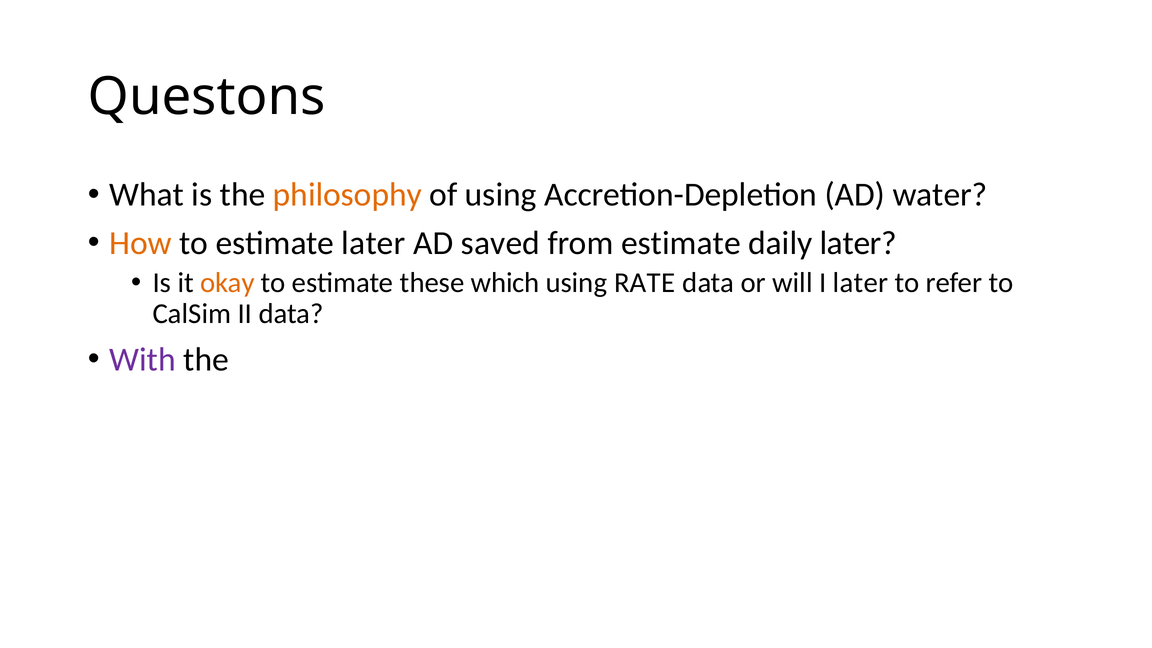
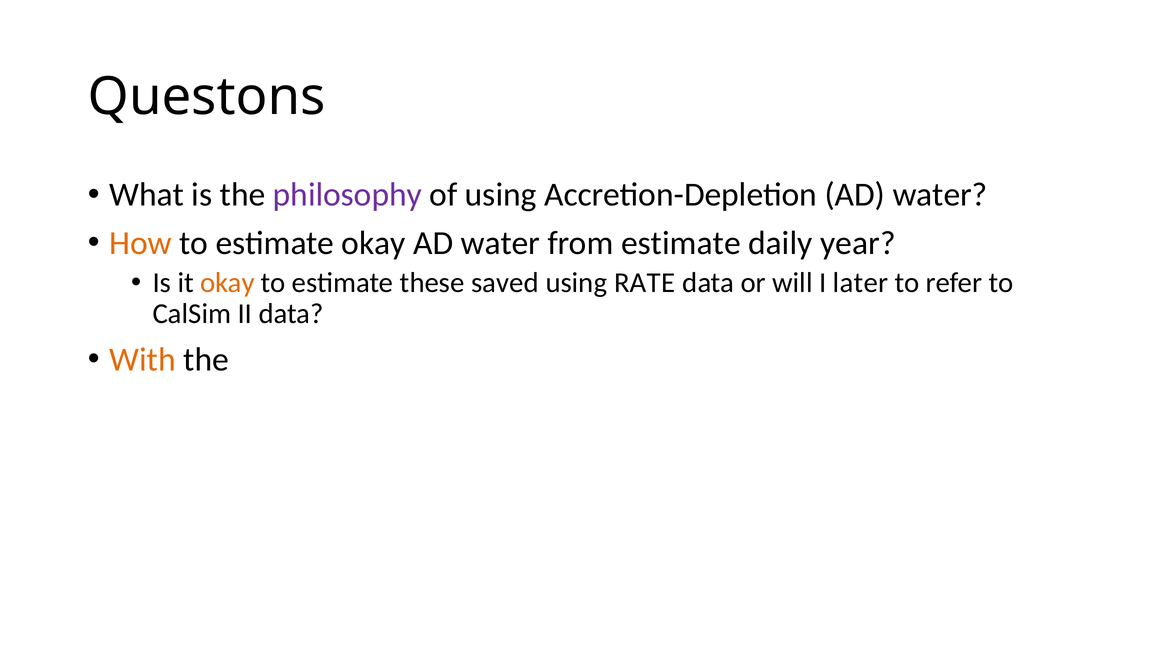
philosophy colour: orange -> purple
estimate later: later -> okay
saved at (500, 243): saved -> water
daily later: later -> year
which: which -> saved
With colour: purple -> orange
